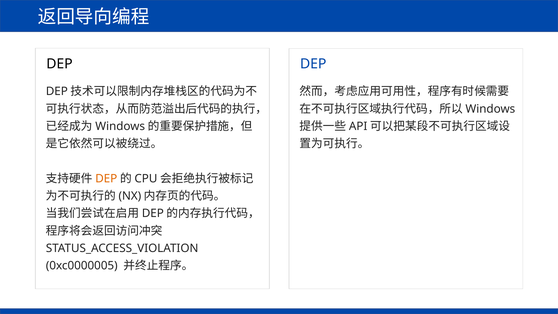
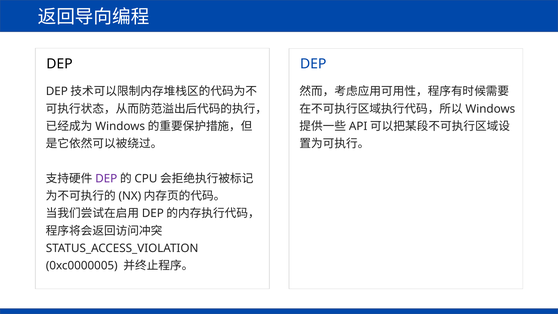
DEP at (106, 179) colour: orange -> purple
